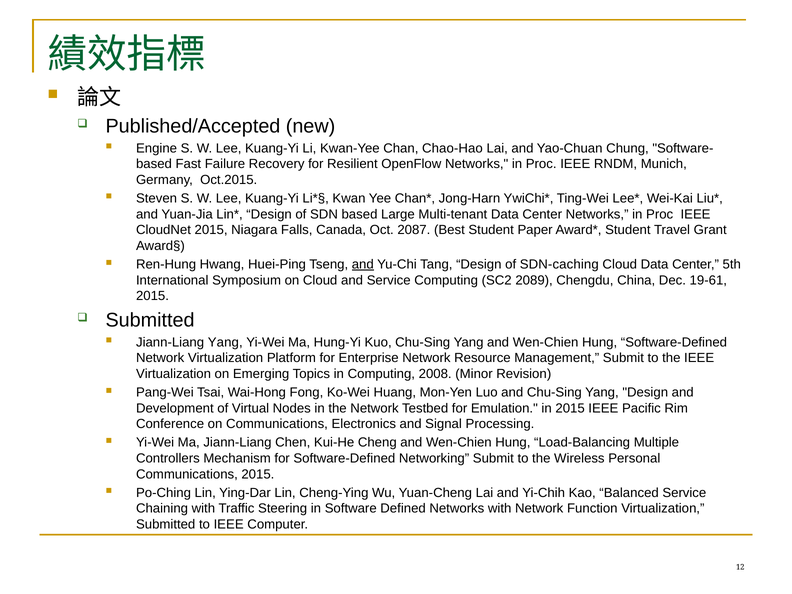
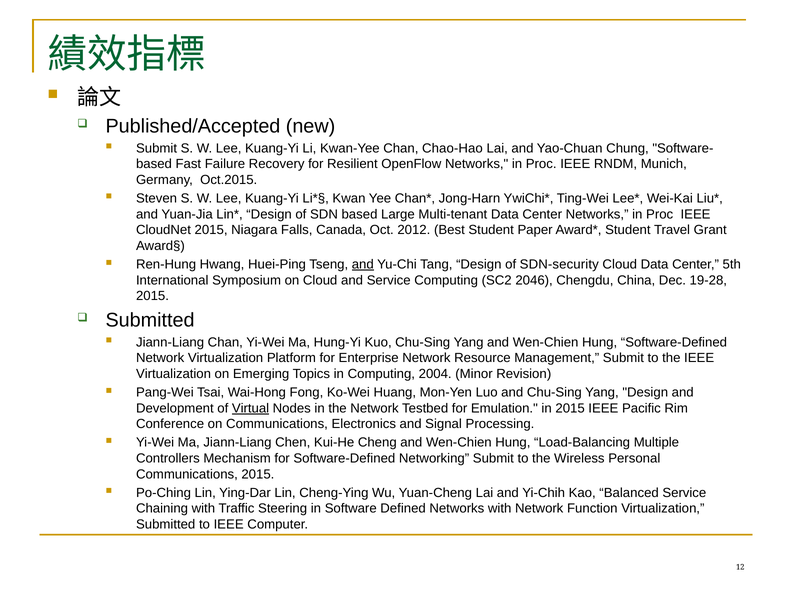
Engine at (157, 148): Engine -> Submit
2087: 2087 -> 2012
SDN-caching: SDN-caching -> SDN-security
2089: 2089 -> 2046
19-61: 19-61 -> 19-28
Jiann-Liang Yang: Yang -> Chan
2008: 2008 -> 2004
Virtual underline: none -> present
